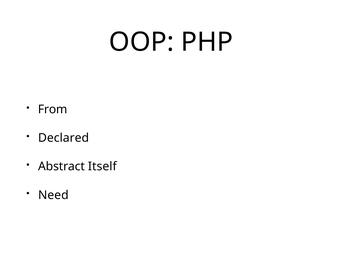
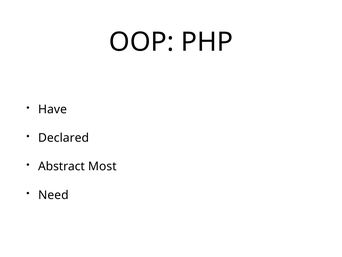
From: From -> Have
Itself: Itself -> Most
